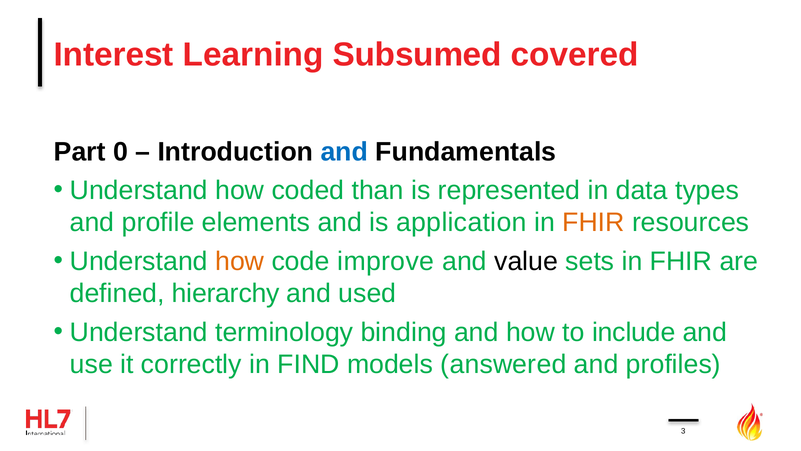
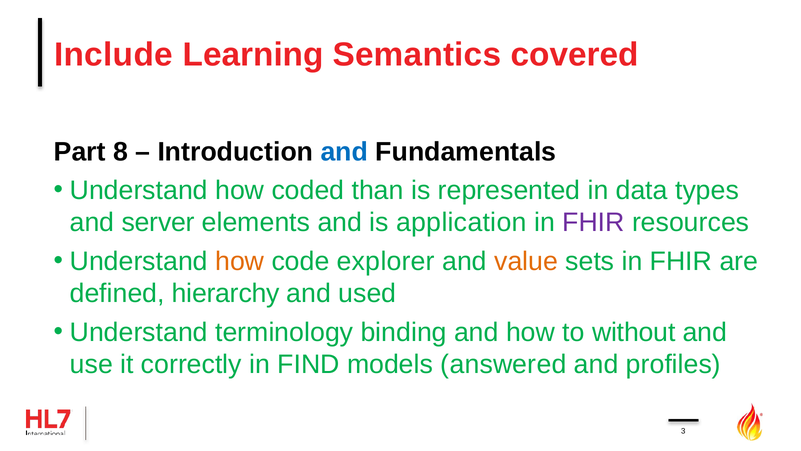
Interest: Interest -> Include
Subsumed: Subsumed -> Semantics
0: 0 -> 8
profile: profile -> server
FHIR at (594, 222) colour: orange -> purple
improve: improve -> explorer
value colour: black -> orange
include: include -> without
